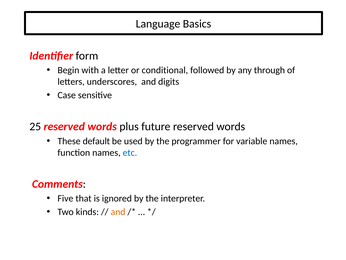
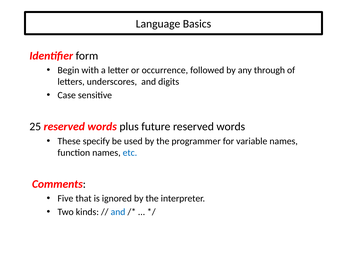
conditional: conditional -> occurrence
default: default -> specify
and at (118, 212) colour: orange -> blue
